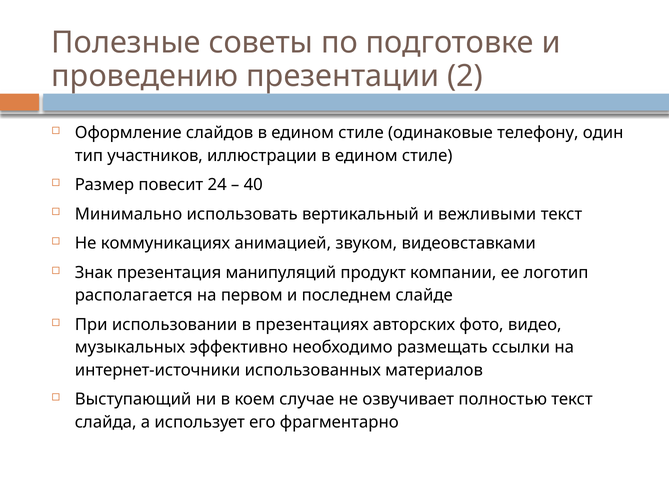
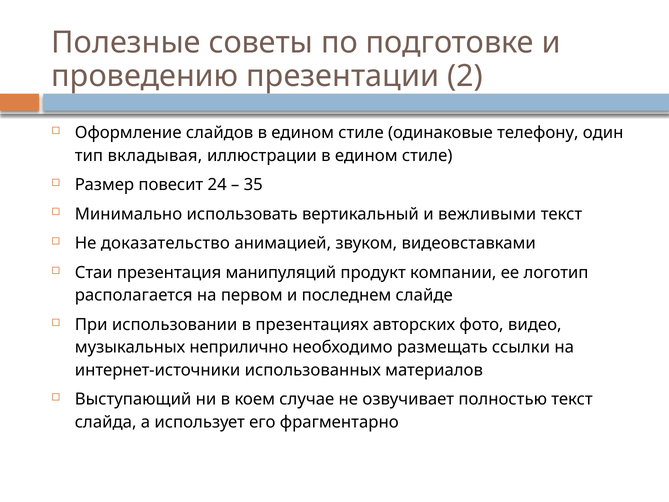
участников: участников -> вкладывая
40: 40 -> 35
коммуникациях: коммуникациях -> доказательство
Знак: Знак -> Стаи
эффективно: эффективно -> неприлично
